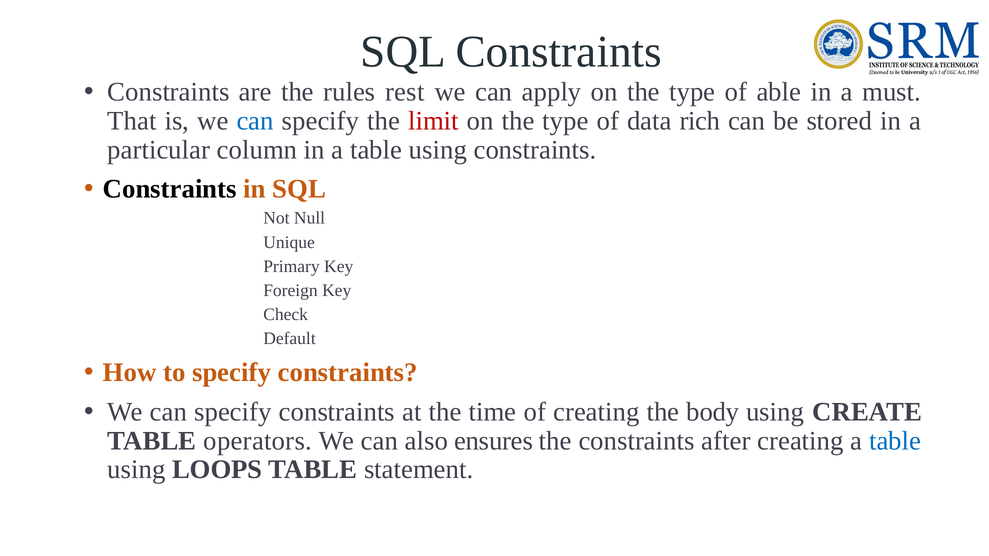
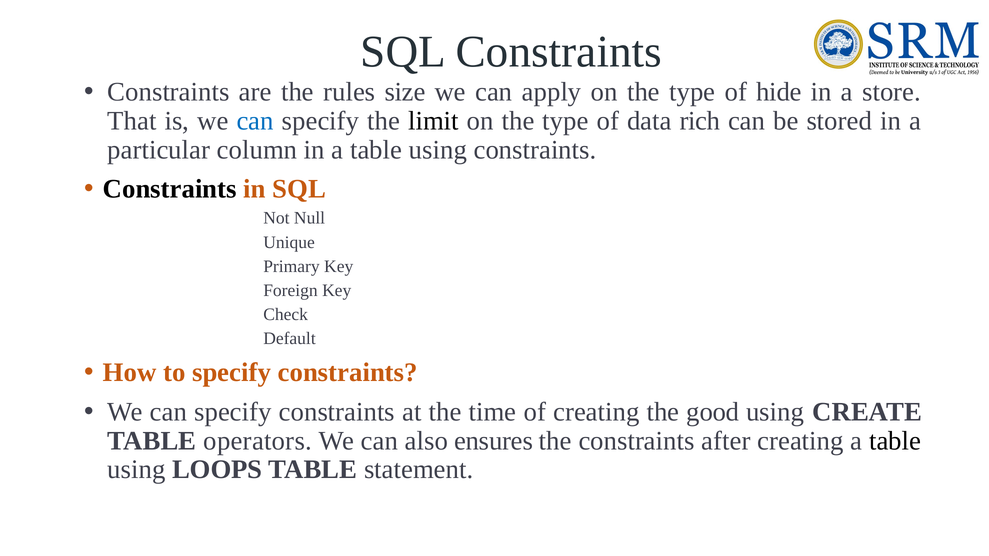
rest: rest -> size
able: able -> hide
must: must -> store
limit colour: red -> black
body: body -> good
table at (895, 441) colour: blue -> black
